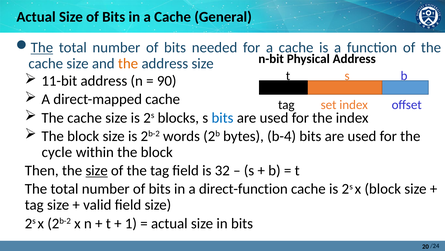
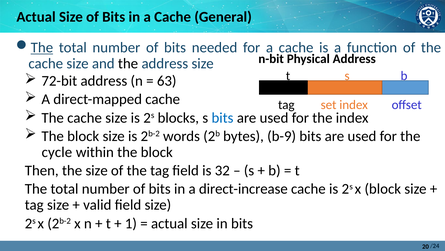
the at (128, 63) colour: orange -> black
11-bit: 11-bit -> 72-bit
90: 90 -> 63
b-4: b-4 -> b-9
size at (97, 170) underline: present -> none
direct-function: direct-function -> direct-increase
